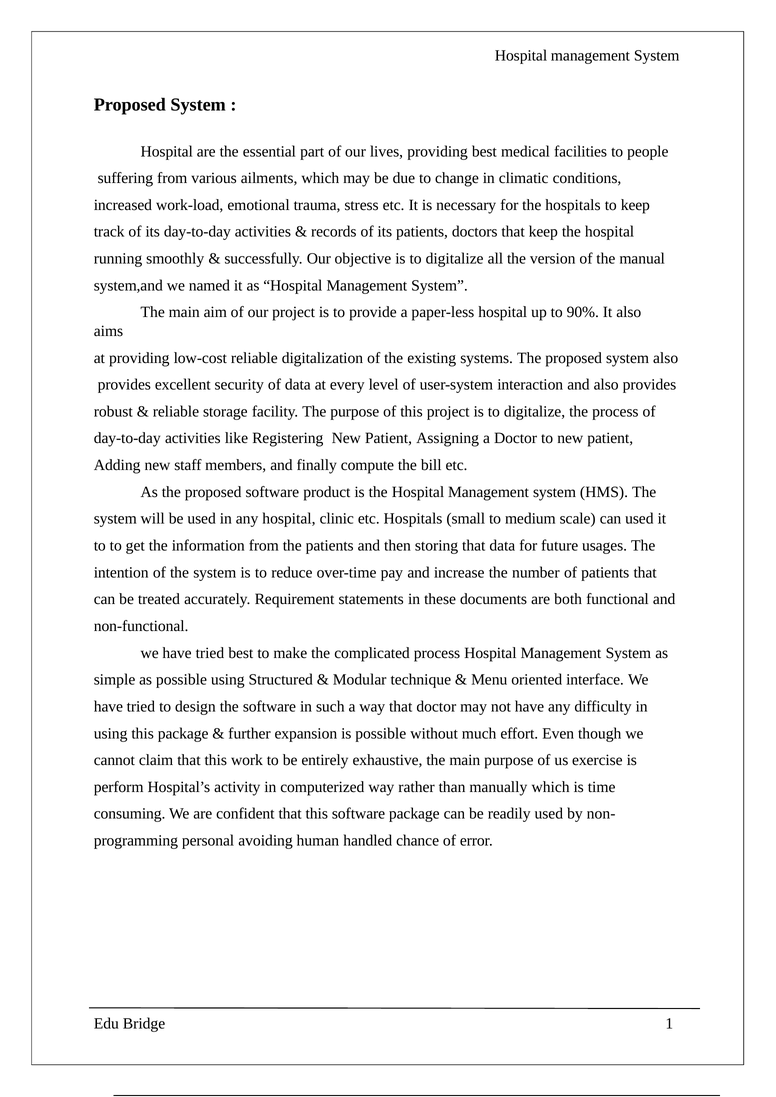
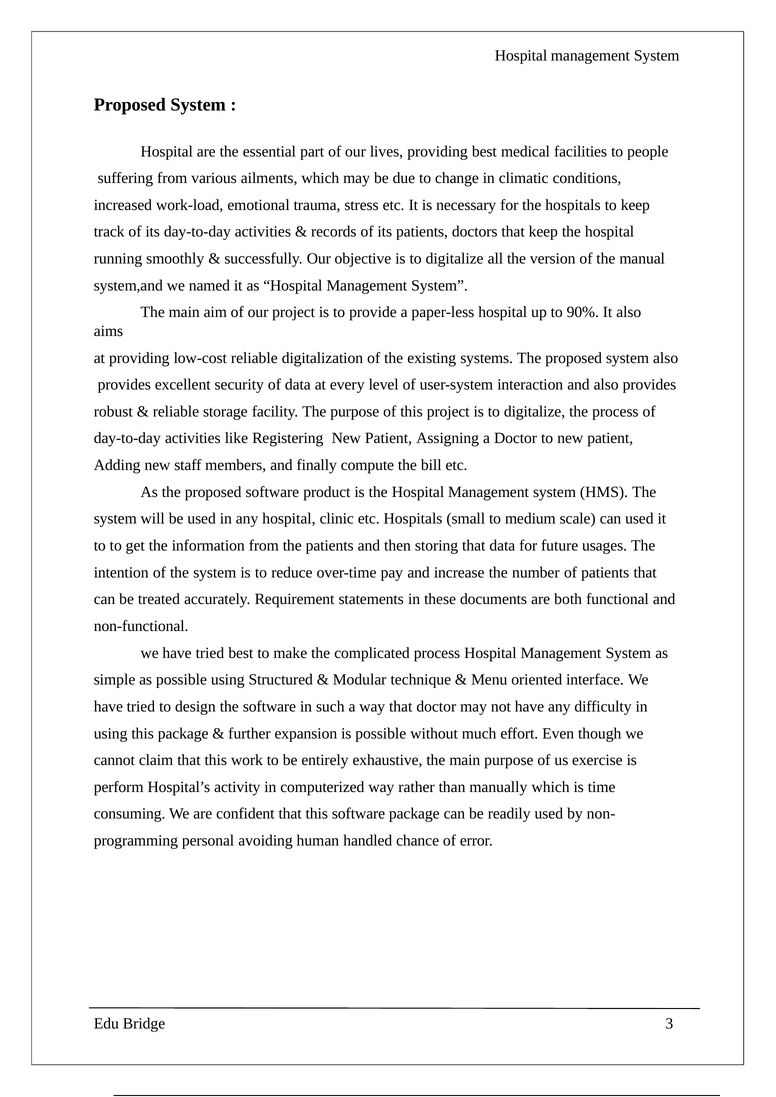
1: 1 -> 3
